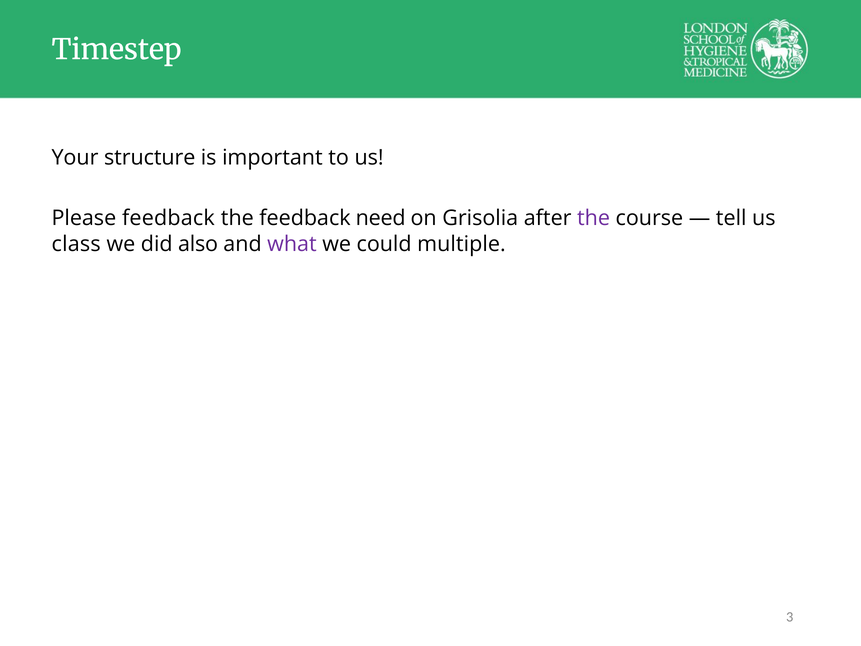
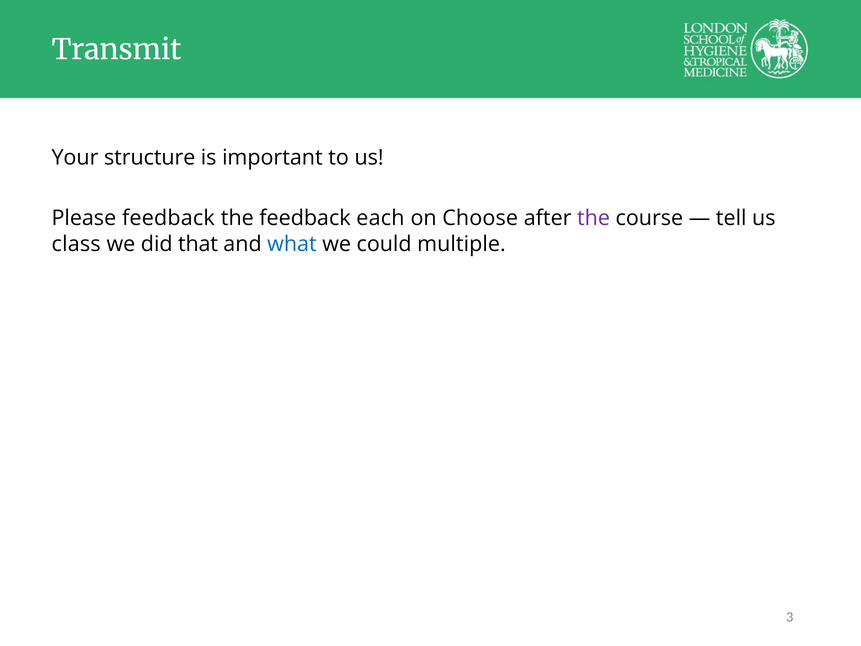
Timestep: Timestep -> Transmit
need: need -> each
Grisolia: Grisolia -> Choose
also: also -> that
what colour: purple -> blue
